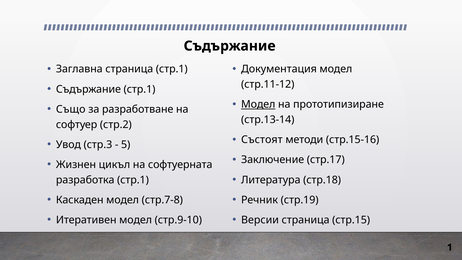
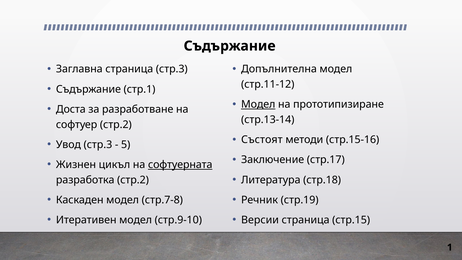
страница стр.1: стр.1 -> стр.3
Документация: Документация -> Допълнителна
Също: Също -> Доста
софтуерната underline: none -> present
разработка стр.1: стр.1 -> стр.2
